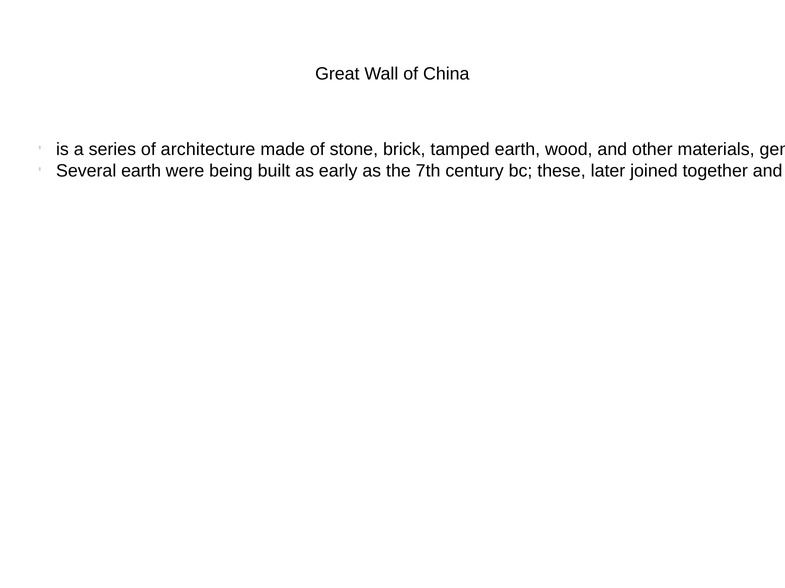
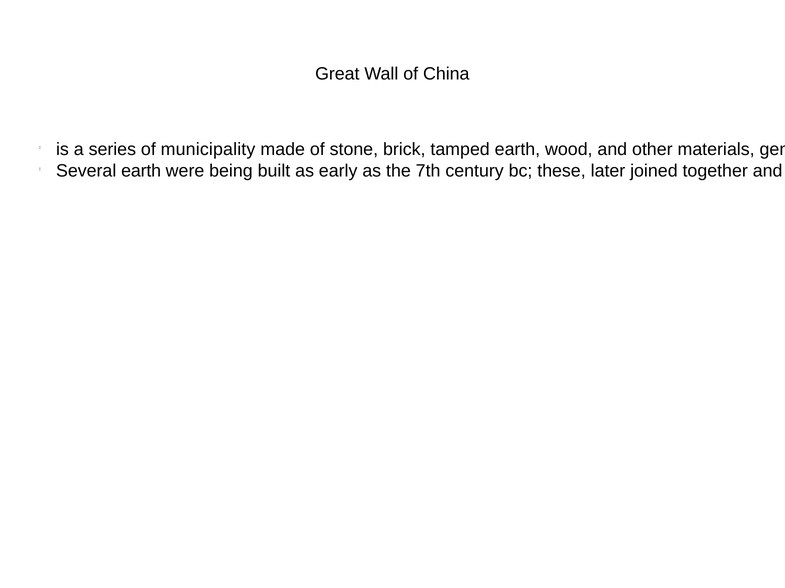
architecture: architecture -> municipality
